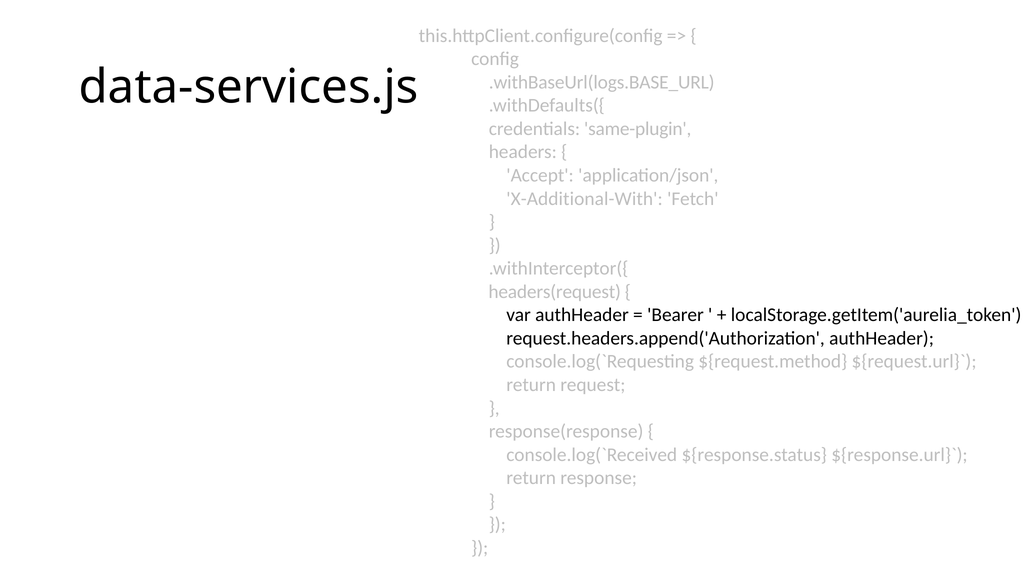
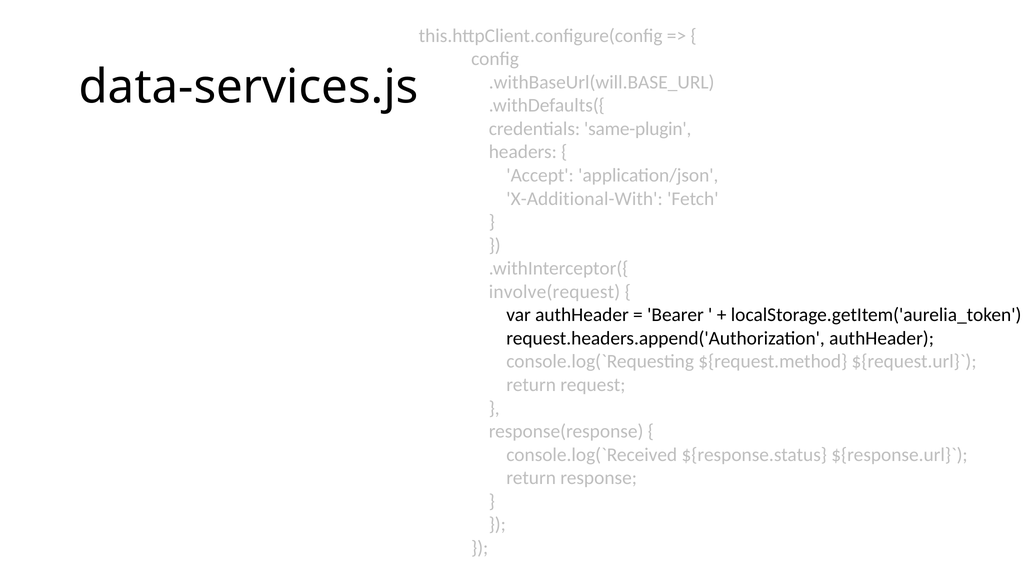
.withBaseUrl(logs.BASE_URL: .withBaseUrl(logs.BASE_URL -> .withBaseUrl(will.BASE_URL
headers(request: headers(request -> involve(request
